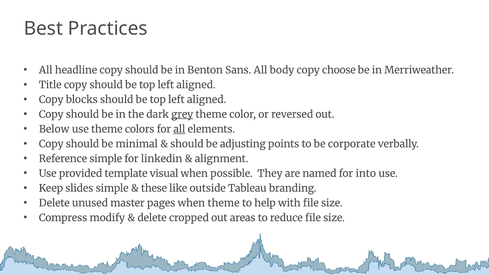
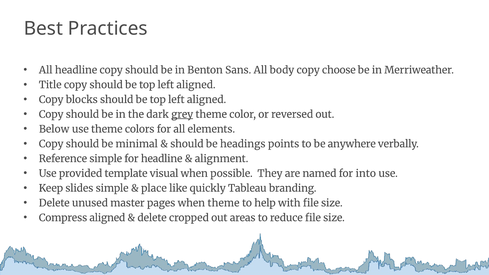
all at (179, 129) underline: present -> none
adjusting: adjusting -> headings
corporate: corporate -> anywhere
for linkedin: linkedin -> headline
these: these -> place
outside: outside -> quickly
Compress modify: modify -> aligned
